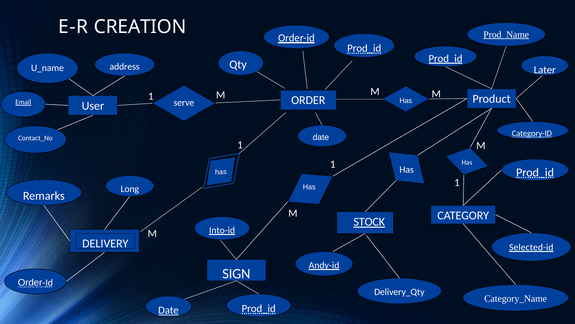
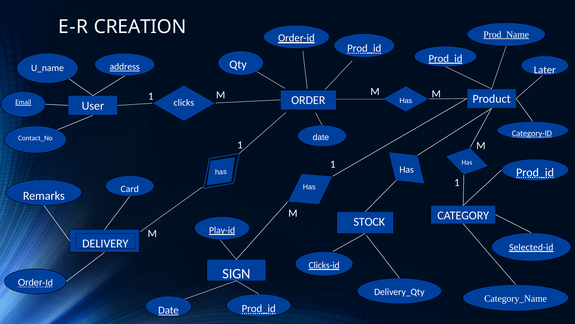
address underline: none -> present
serve: serve -> clicks
Long: Long -> Card
STOCK underline: present -> none
Into-id: Into-id -> Play-id
Andy-id: Andy-id -> Clicks-id
